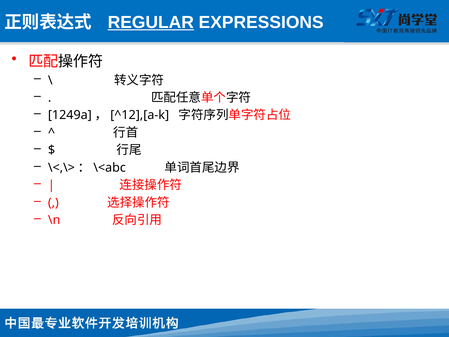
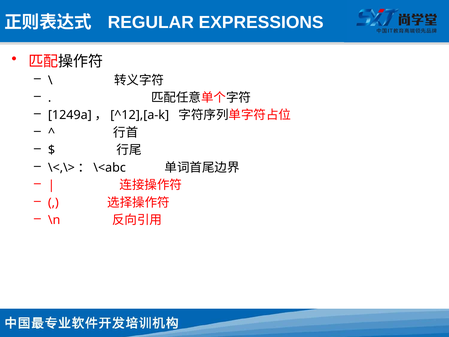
REGULAR underline: present -> none
